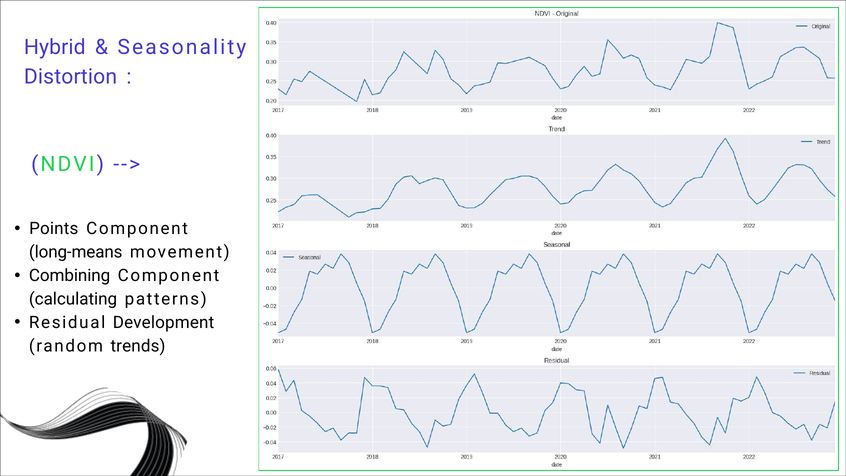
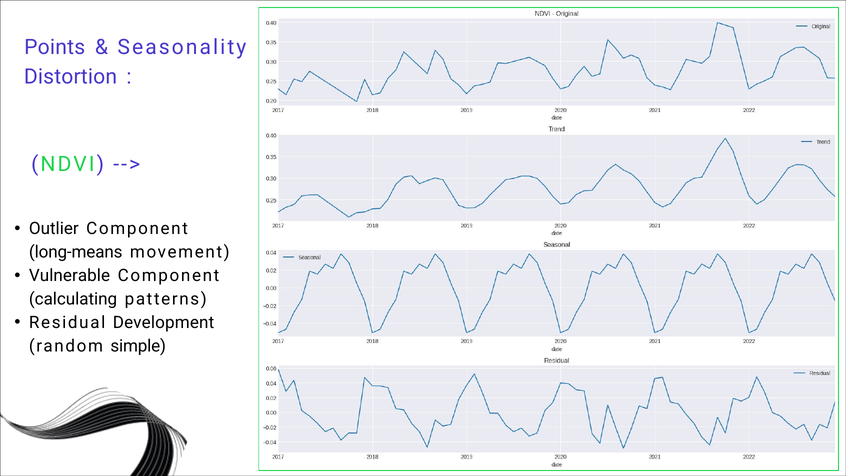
Hybrid: Hybrid -> Points
Points: Points -> Outlier
Combining: Combining -> Vulnerable
trends: trends -> simple
